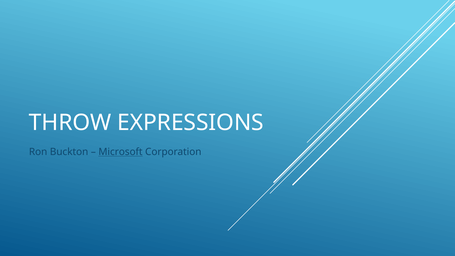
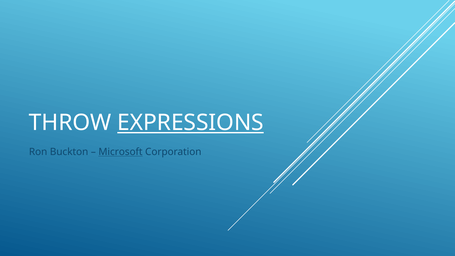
EXPRESSIONS underline: none -> present
